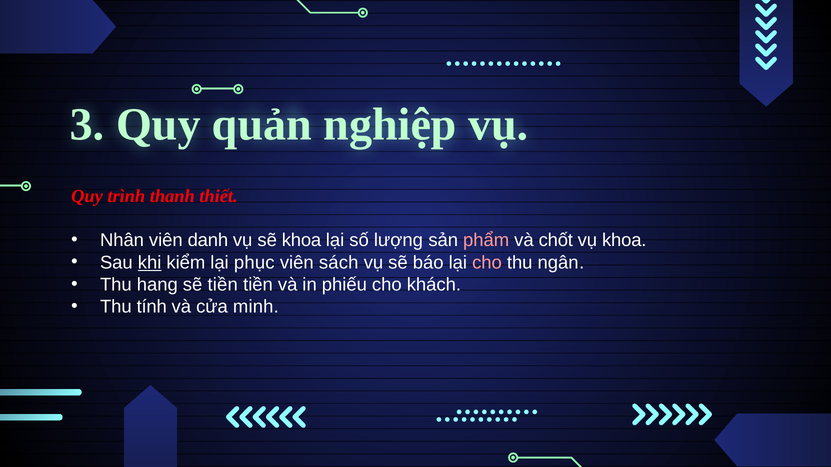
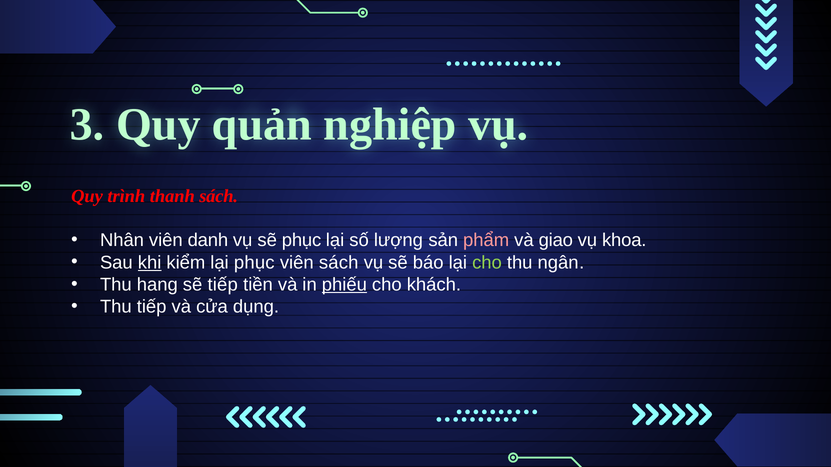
thanh thiết: thiết -> sách
sẽ khoa: khoa -> phục
chốt: chốt -> giao
cho at (487, 263) colour: pink -> light green
sẽ tiền: tiền -> tiếp
phiếu underline: none -> present
Thu tính: tính -> tiếp
minh: minh -> dụng
